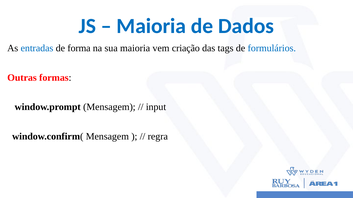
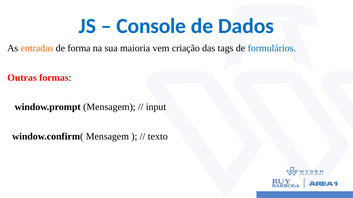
Maioria at (151, 26): Maioria -> Console
entradas colour: blue -> orange
regra: regra -> texto
